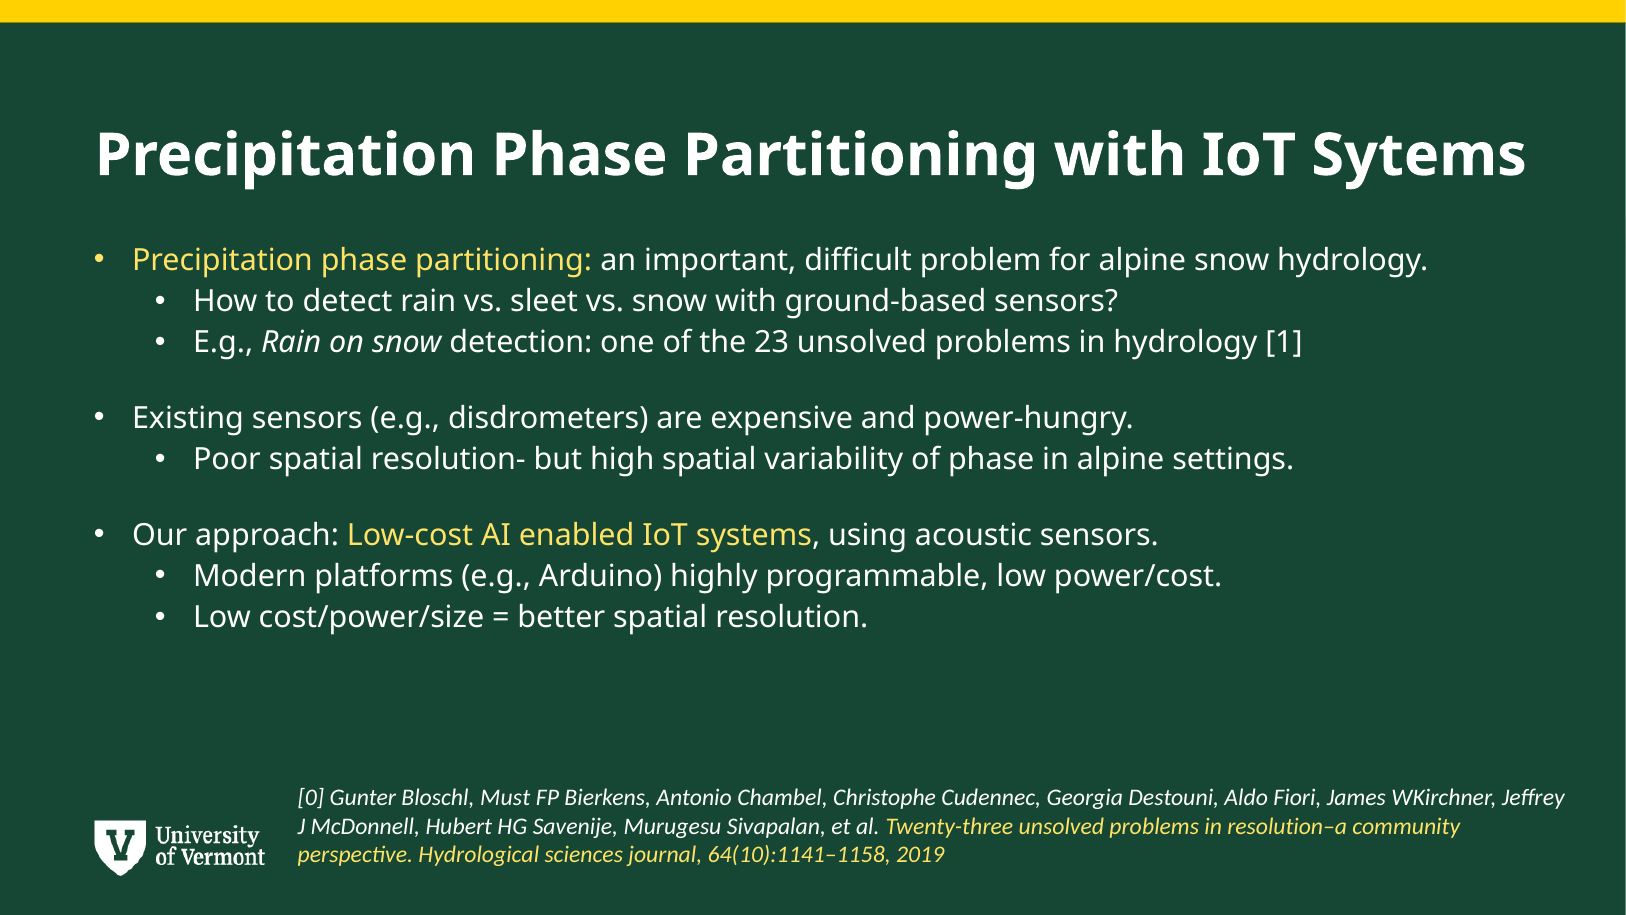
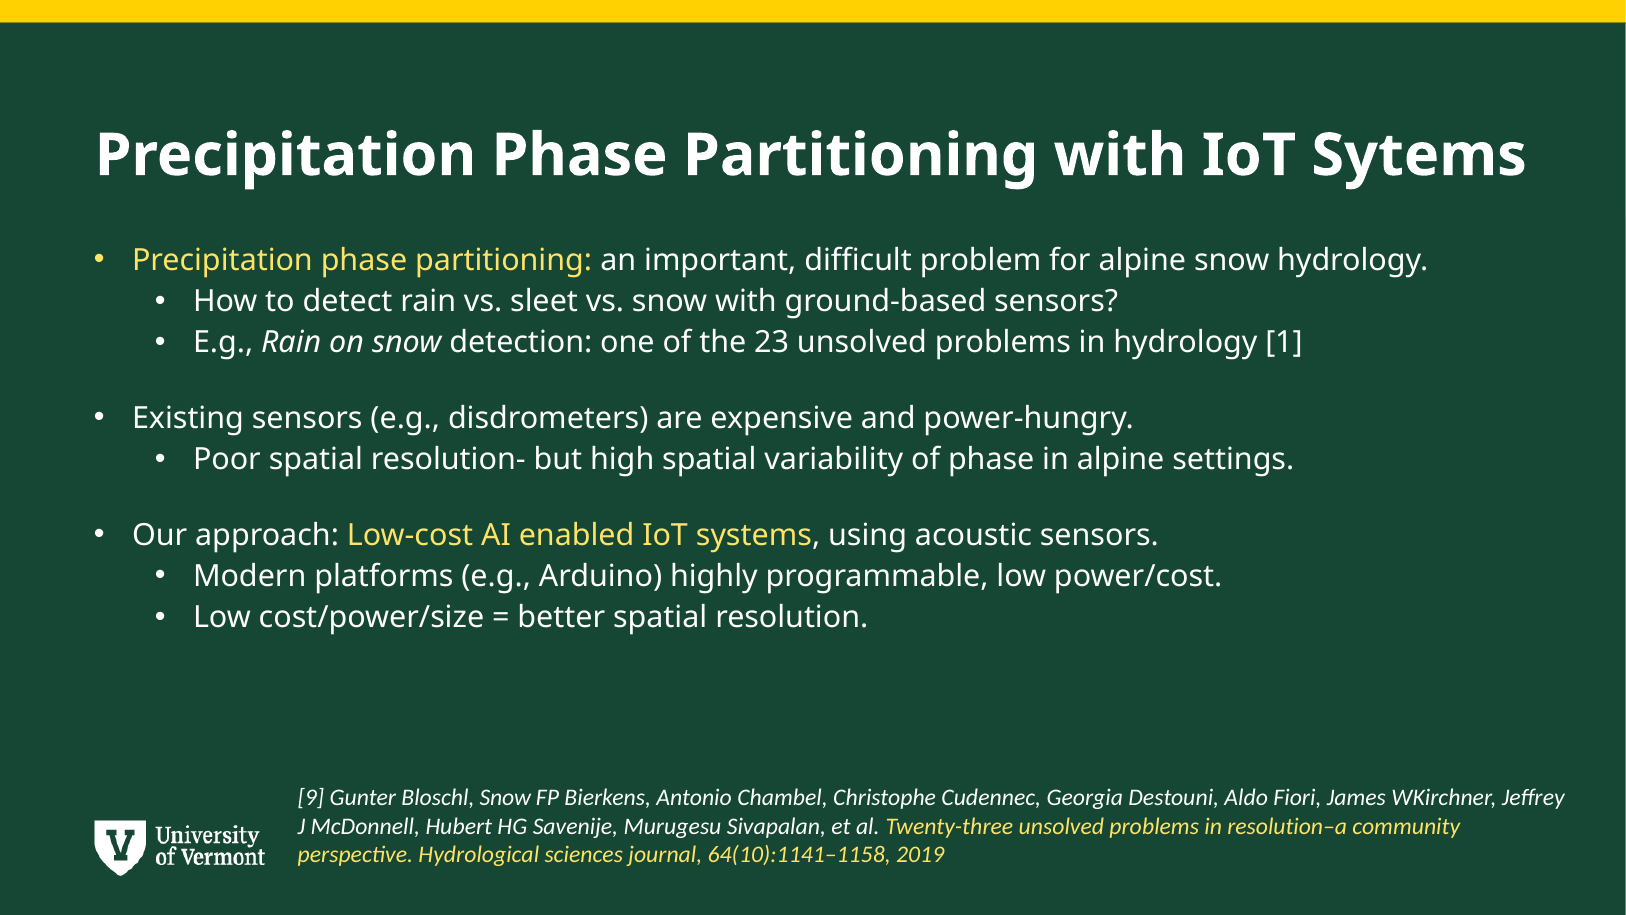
0: 0 -> 9
Bloschl Must: Must -> Snow
